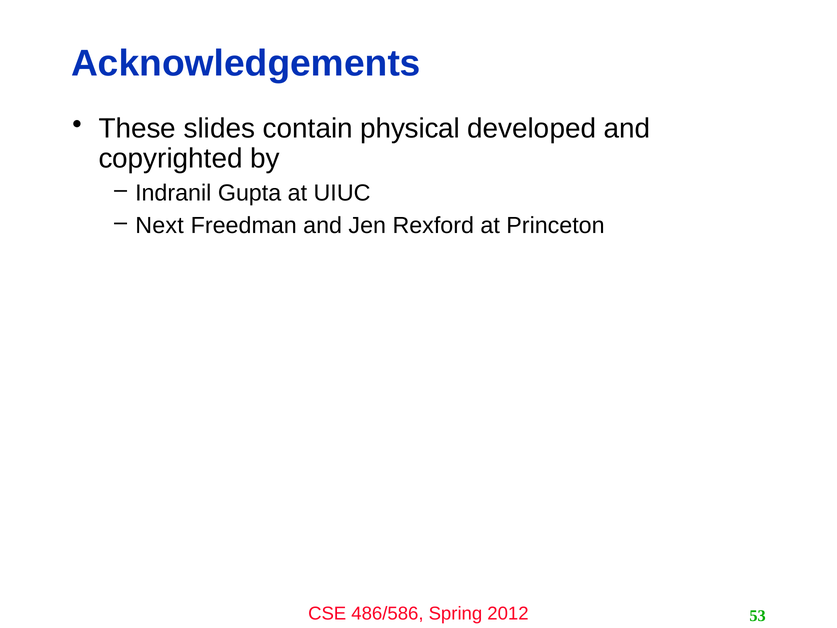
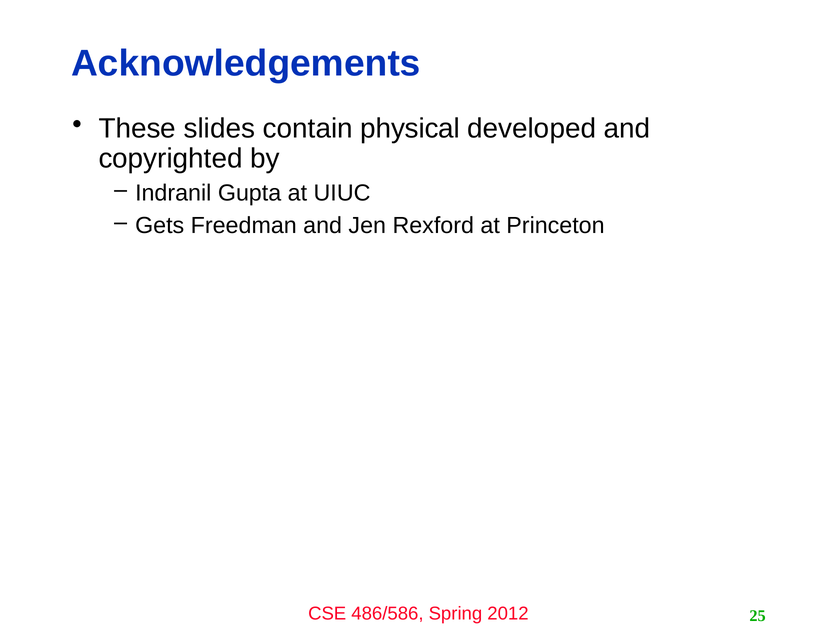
Next: Next -> Gets
53: 53 -> 25
